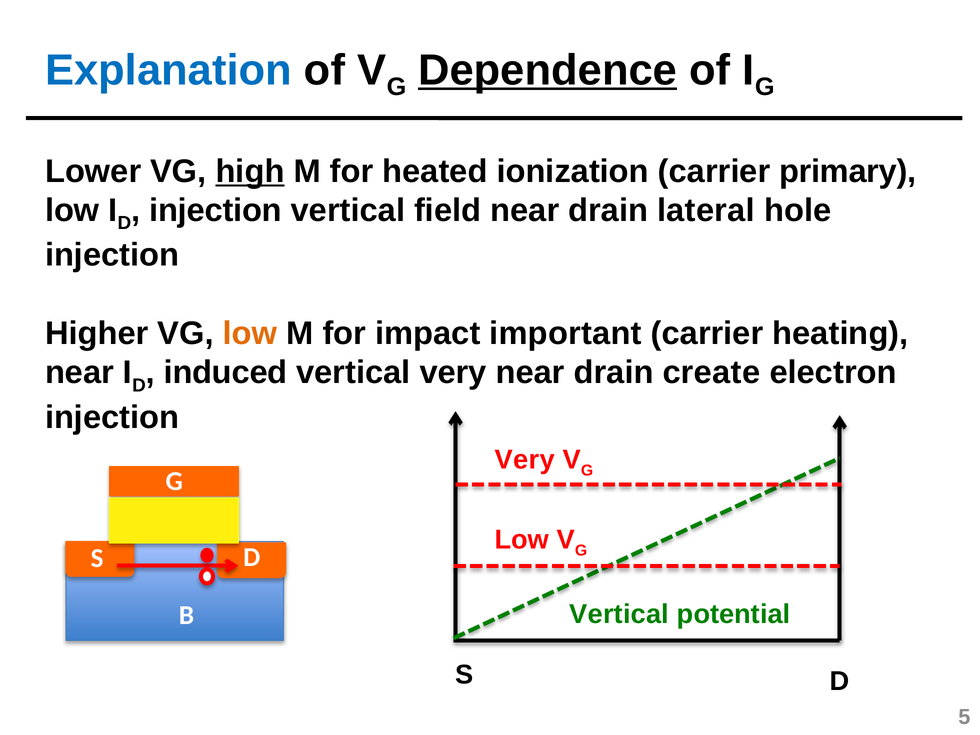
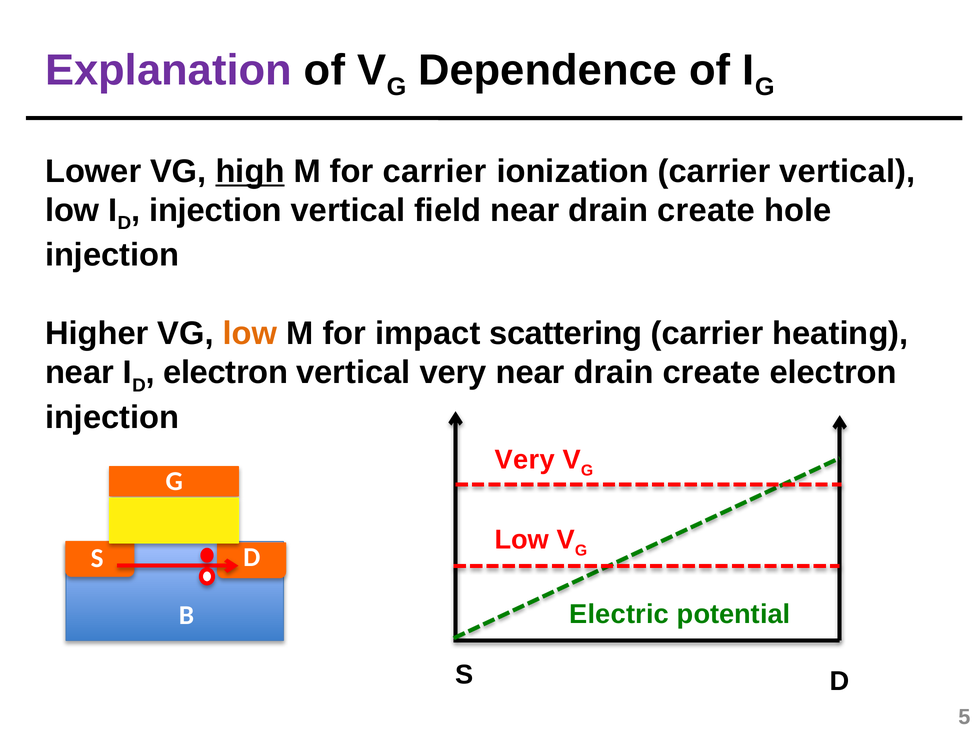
Explanation colour: blue -> purple
Dependence underline: present -> none
for heated: heated -> carrier
carrier primary: primary -> vertical
field near drain lateral: lateral -> create
important: important -> scattering
induced at (226, 373): induced -> electron
Vertical at (619, 614): Vertical -> Electric
